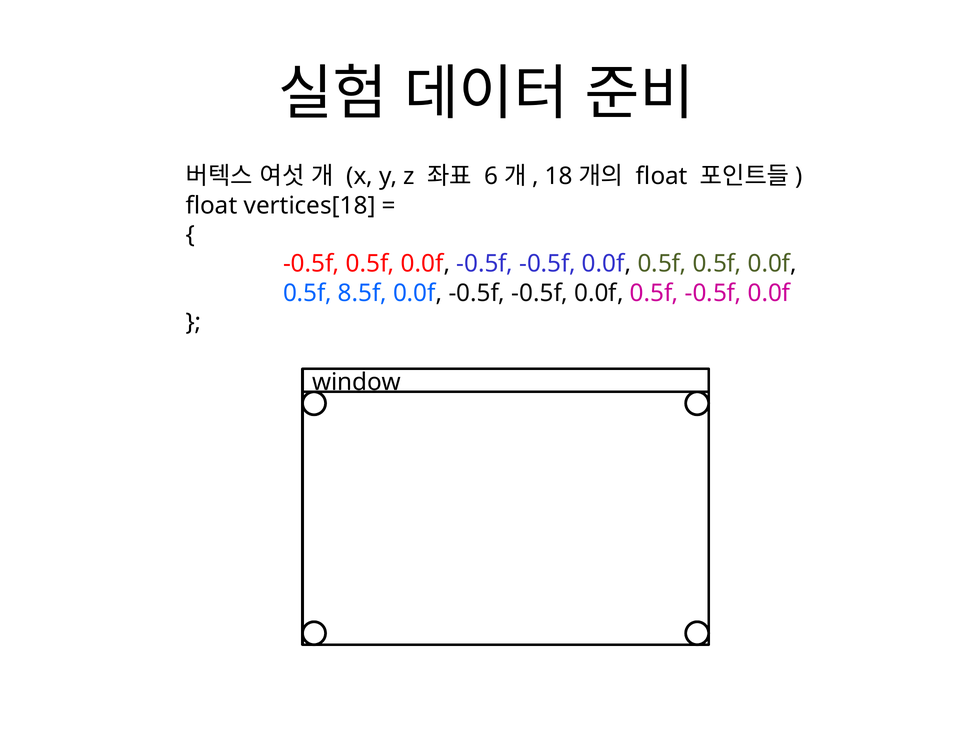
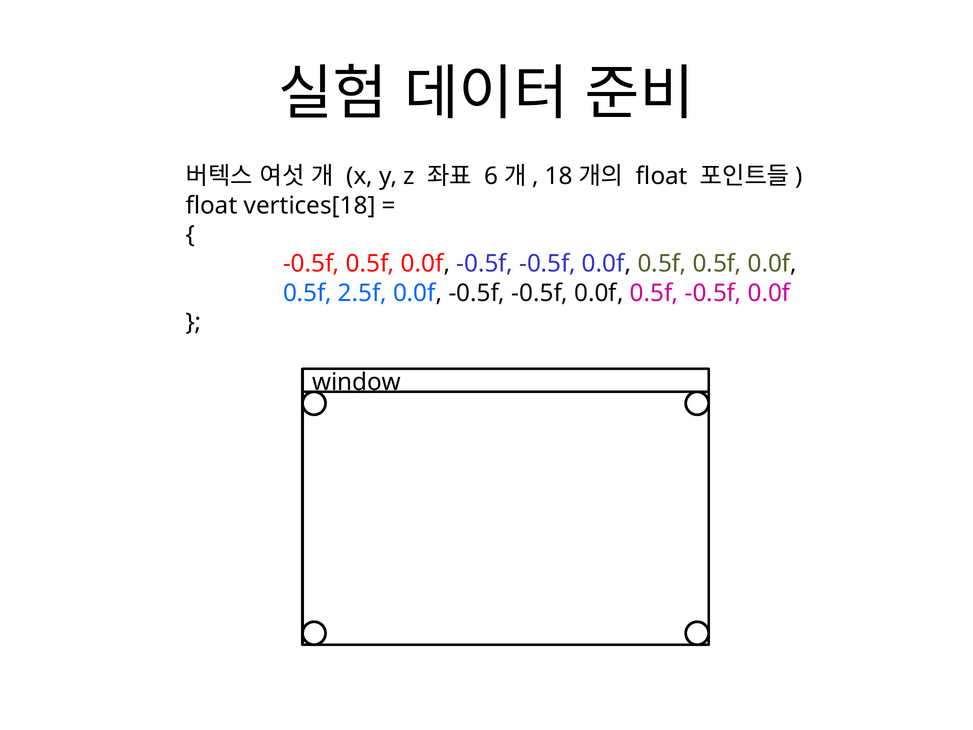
8.5f: 8.5f -> 2.5f
